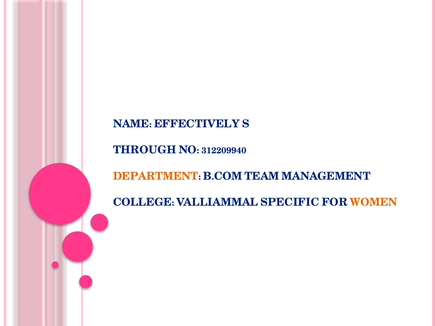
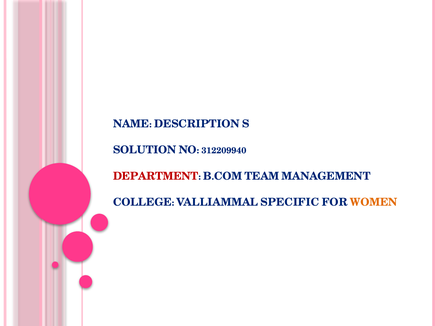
EFFECTIVELY: EFFECTIVELY -> DESCRIPTION
THROUGH: THROUGH -> SOLUTION
DEPARTMENT colour: orange -> red
